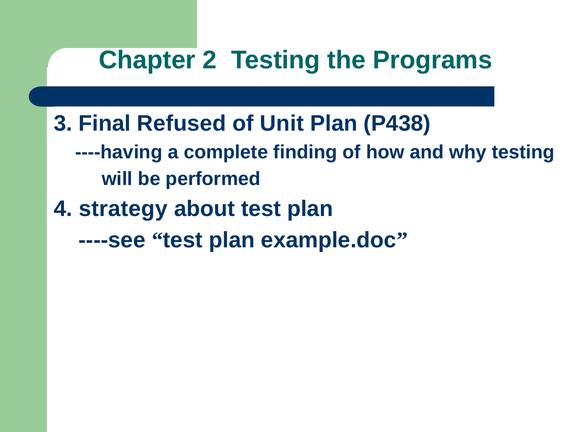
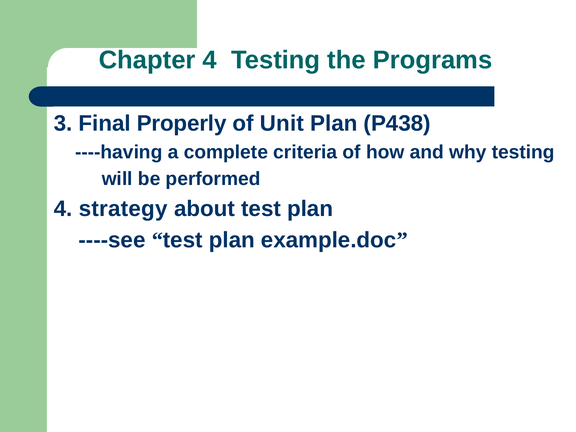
Chapter 2: 2 -> 4
Refused: Refused -> Properly
finding: finding -> criteria
